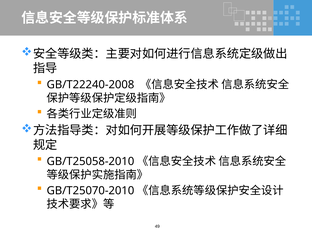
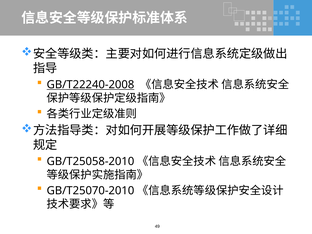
GB/T22240-2008 underline: none -> present
